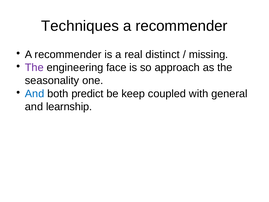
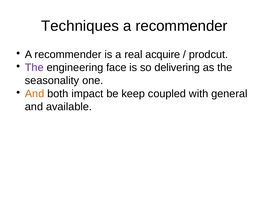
distinct: distinct -> acquire
missing: missing -> prodcut
approach: approach -> delivering
And at (35, 94) colour: blue -> orange
predict: predict -> impact
learnship: learnship -> available
